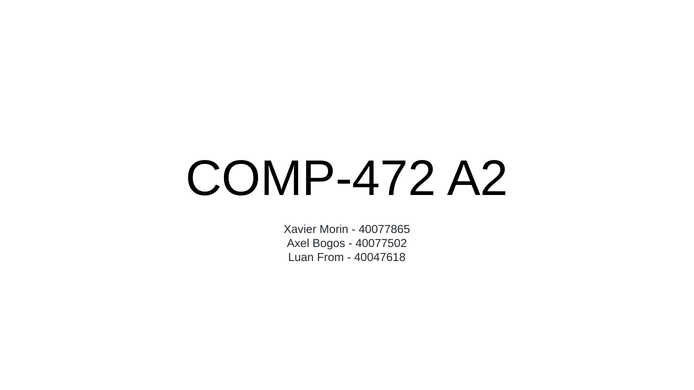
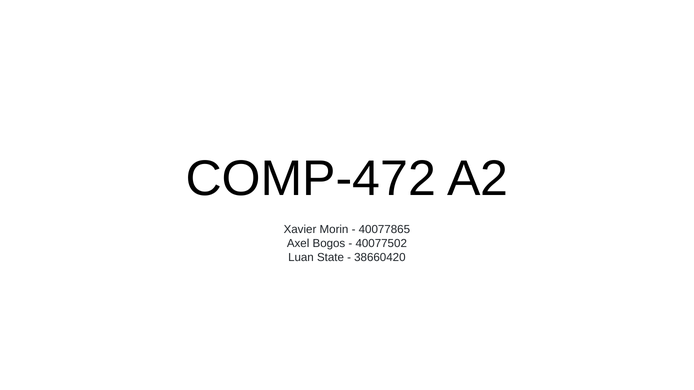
From: From -> State
40047618: 40047618 -> 38660420
